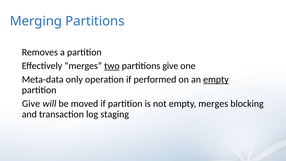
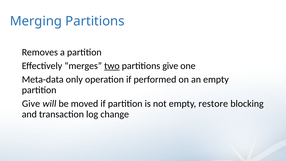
empty at (216, 79) underline: present -> none
empty merges: merges -> restore
staging: staging -> change
